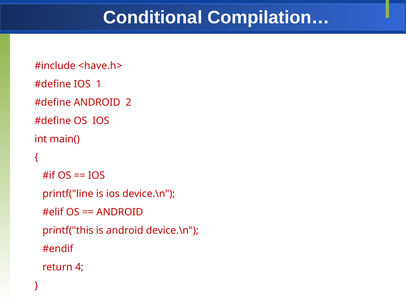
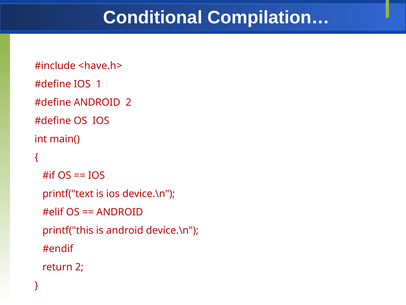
printf("line: printf("line -> printf("text
return 4: 4 -> 2
